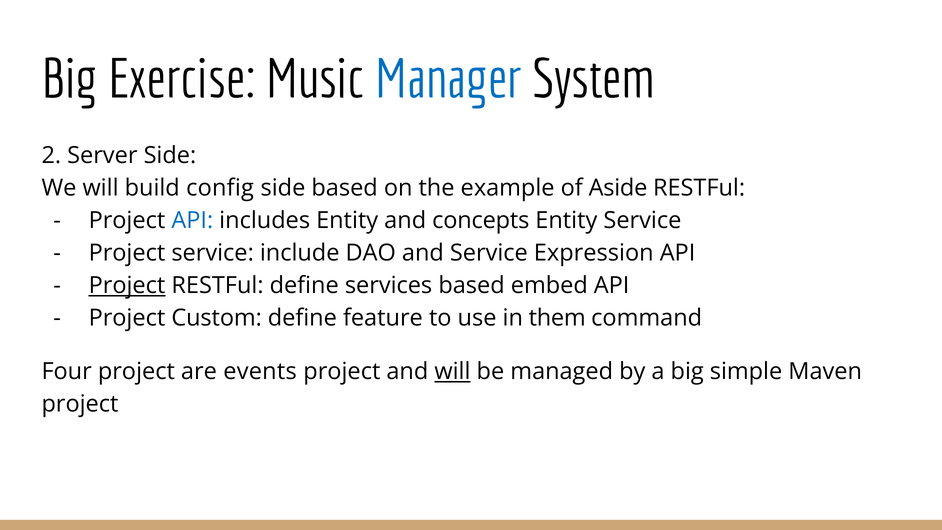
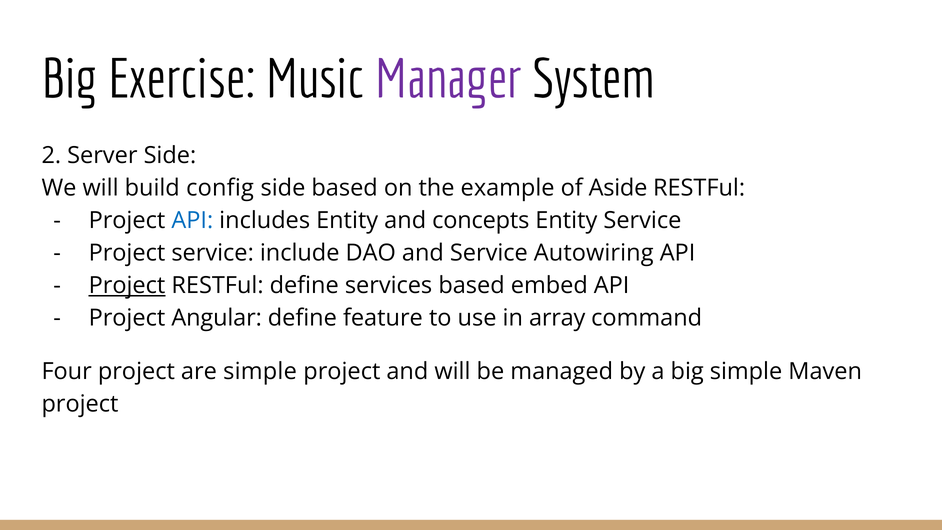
Manager colour: blue -> purple
Expression: Expression -> Autowiring
Custom: Custom -> Angular
them: them -> array
are events: events -> simple
will at (452, 371) underline: present -> none
